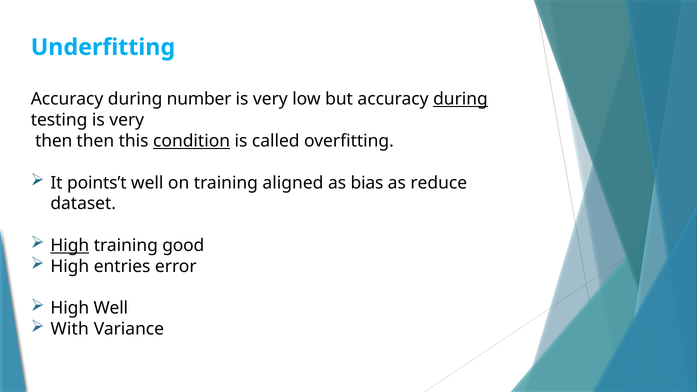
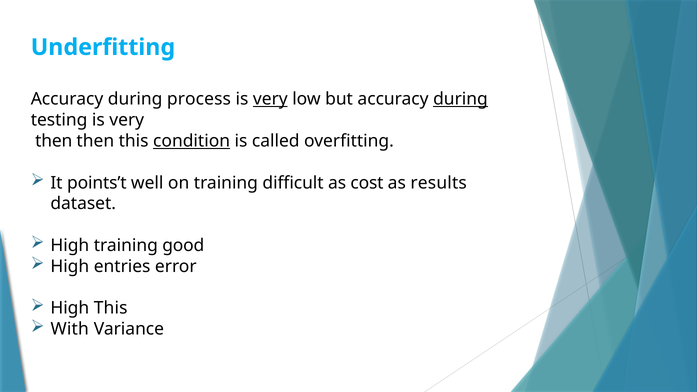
number: number -> process
very at (270, 99) underline: none -> present
aligned: aligned -> difficult
bias: bias -> cost
reduce: reduce -> results
High at (70, 246) underline: present -> none
High Well: Well -> This
